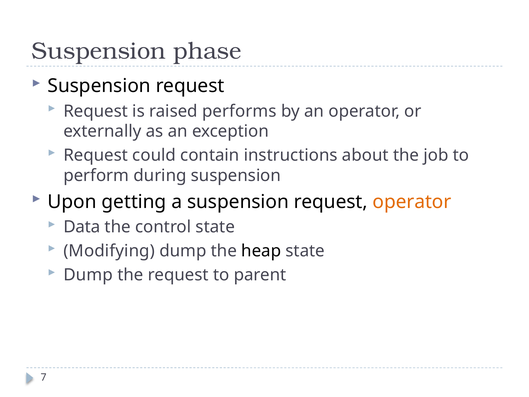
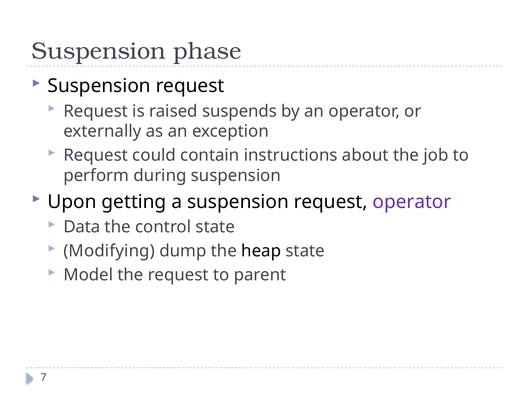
performs: performs -> suspends
operator at (412, 202) colour: orange -> purple
Dump at (88, 275): Dump -> Model
